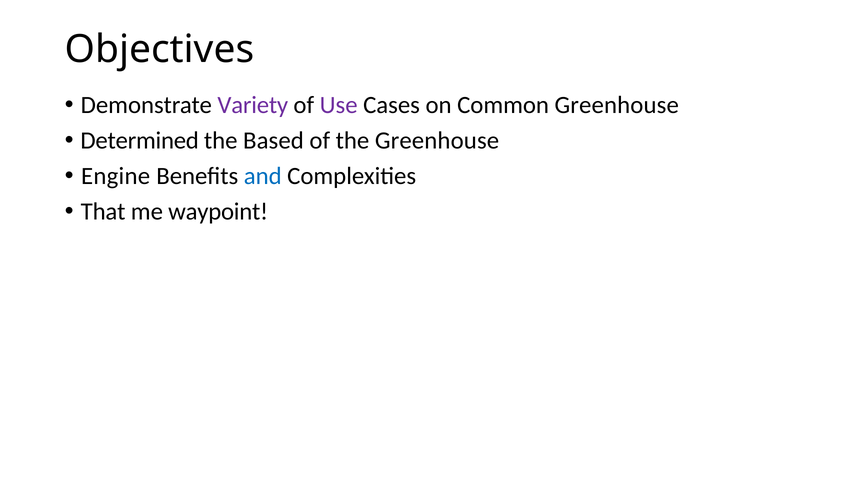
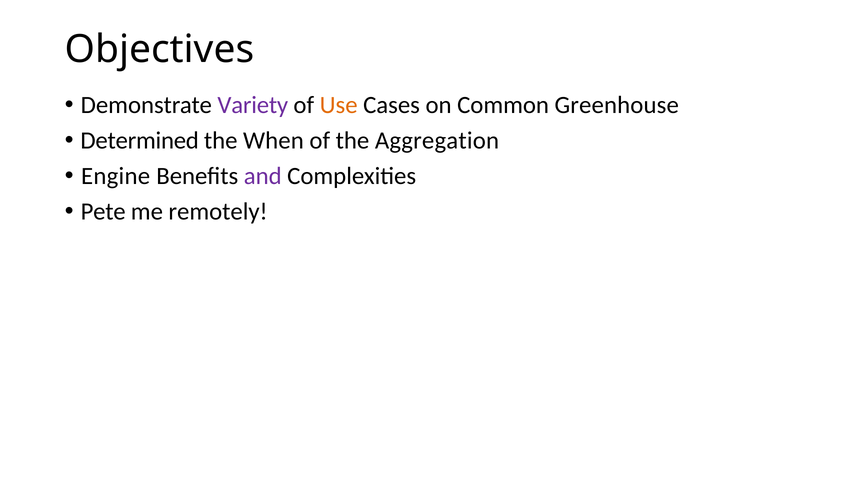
Use colour: purple -> orange
Based: Based -> When
the Greenhouse: Greenhouse -> Aggregation
and colour: blue -> purple
That: That -> Pete
waypoint: waypoint -> remotely
